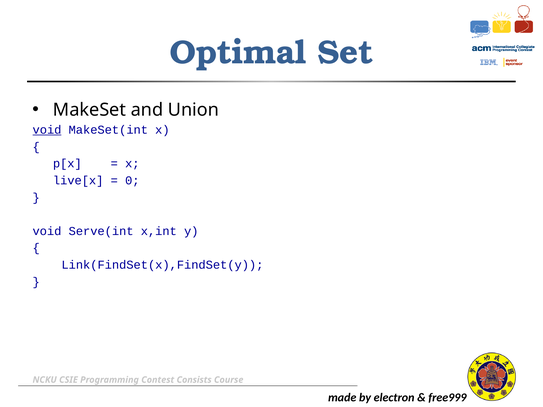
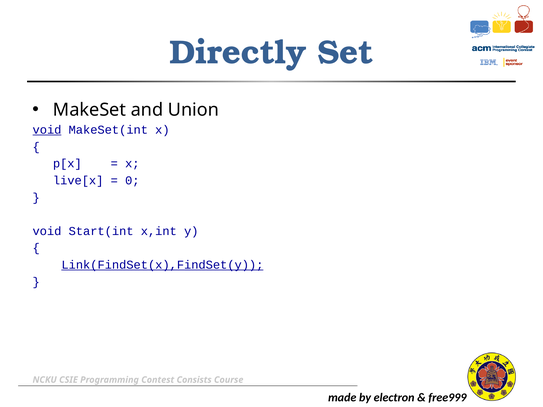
Optimal: Optimal -> Directly
Serve(int: Serve(int -> Start(int
Link(FindSet(x),FindSet(y underline: none -> present
